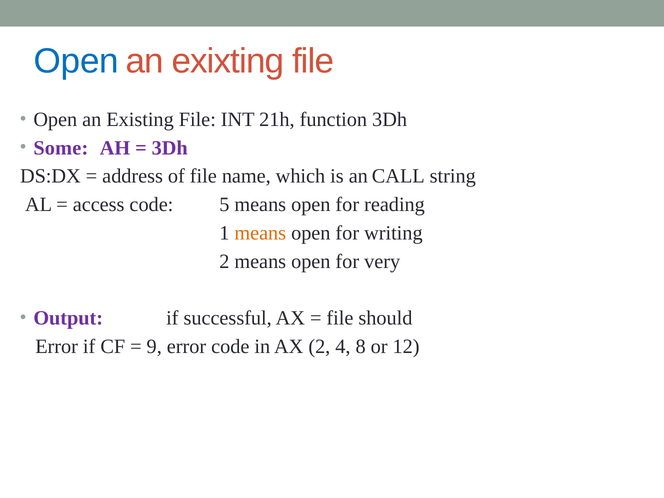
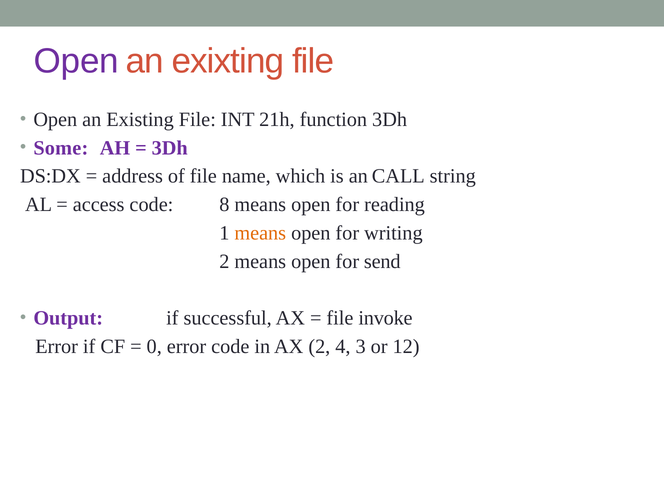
Open at (76, 61) colour: blue -> purple
5: 5 -> 8
very: very -> send
should: should -> invoke
9: 9 -> 0
8: 8 -> 3
